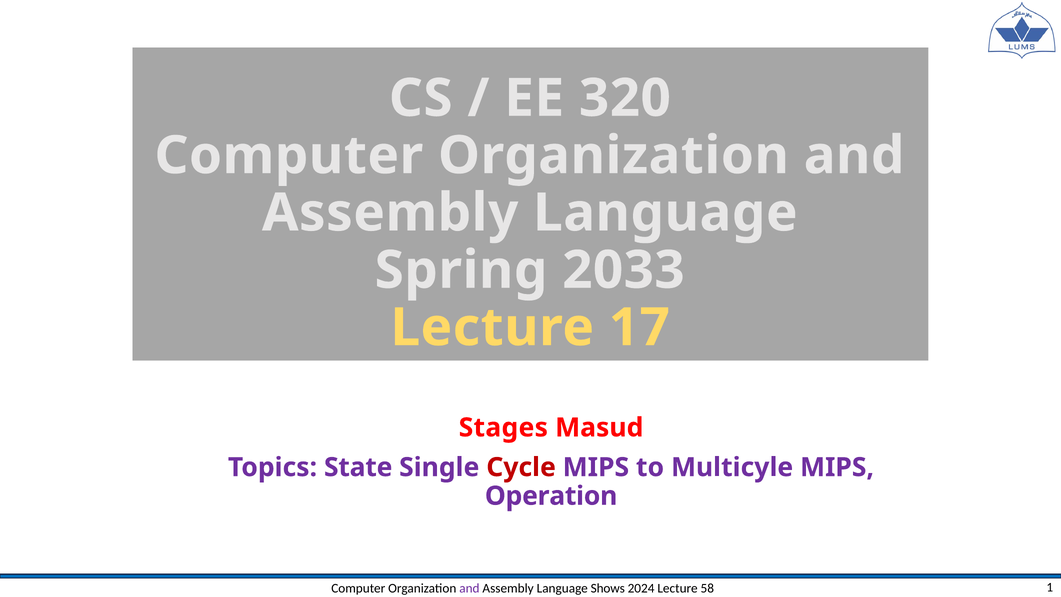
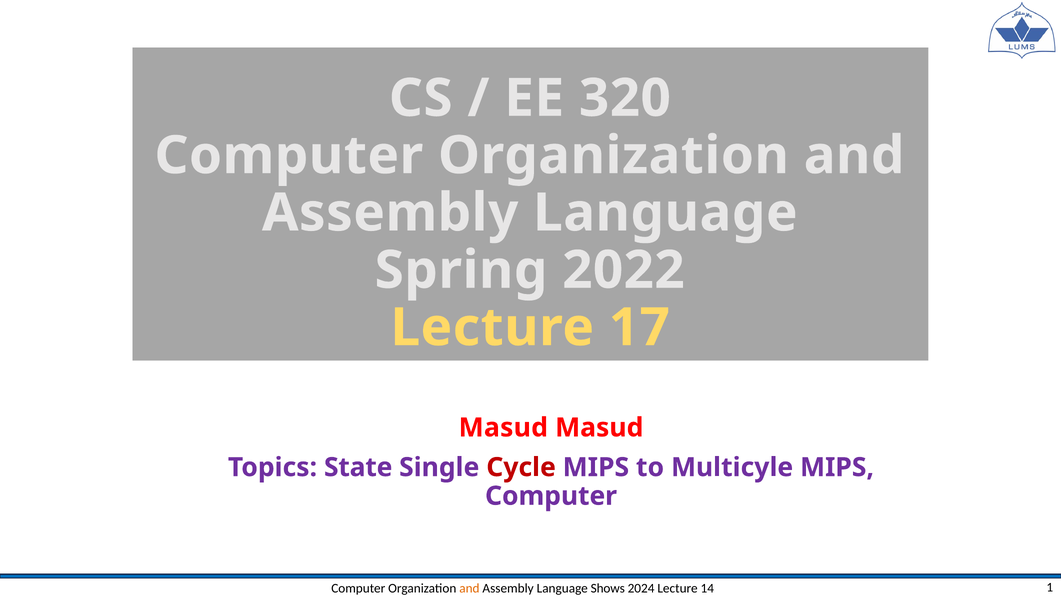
2033: 2033 -> 2022
Stages at (503, 428): Stages -> Masud
Operation at (551, 496): Operation -> Computer
and at (469, 588) colour: purple -> orange
58: 58 -> 14
